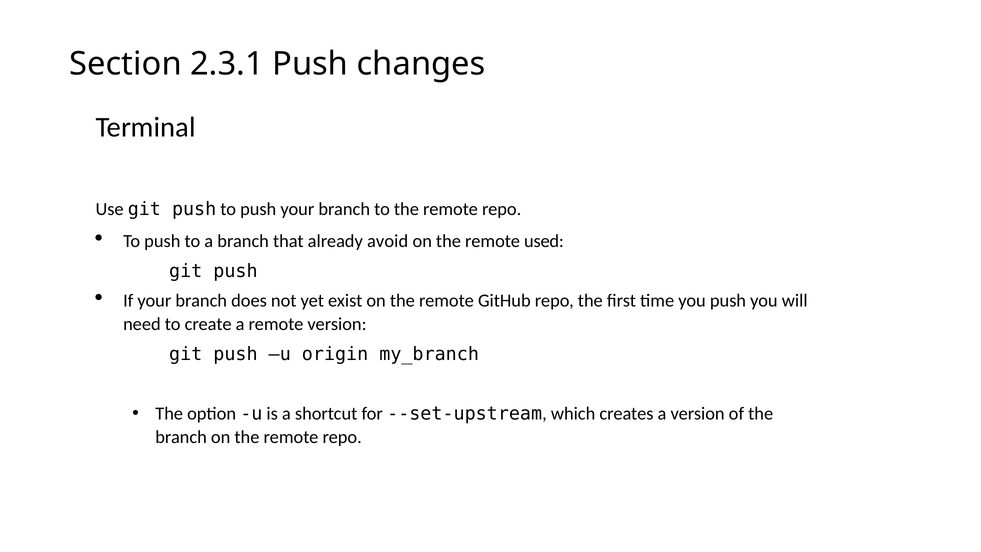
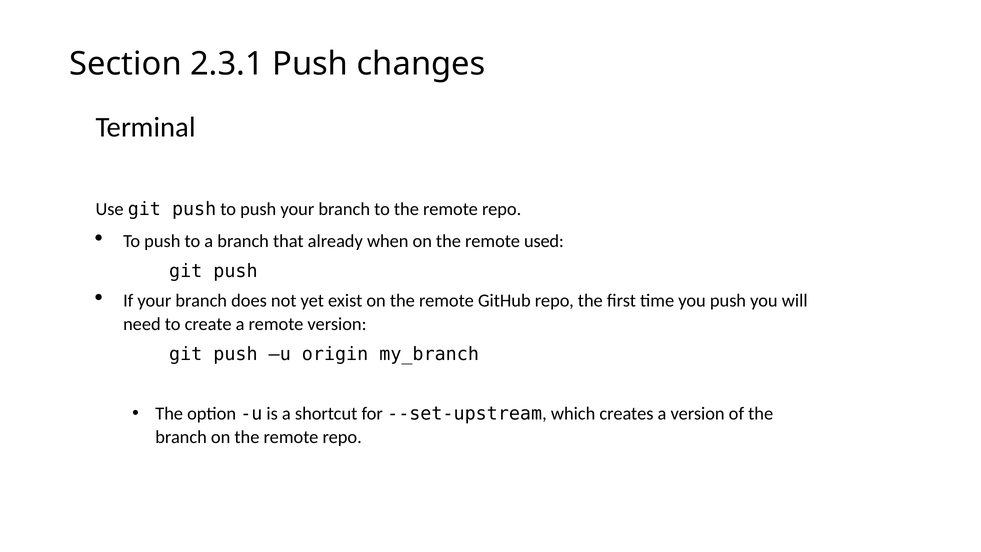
avoid: avoid -> when
